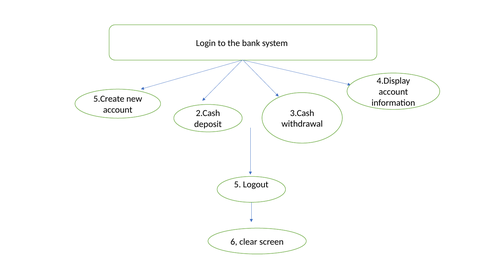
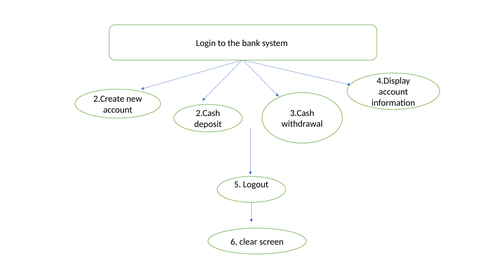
5.Create: 5.Create -> 2.Create
